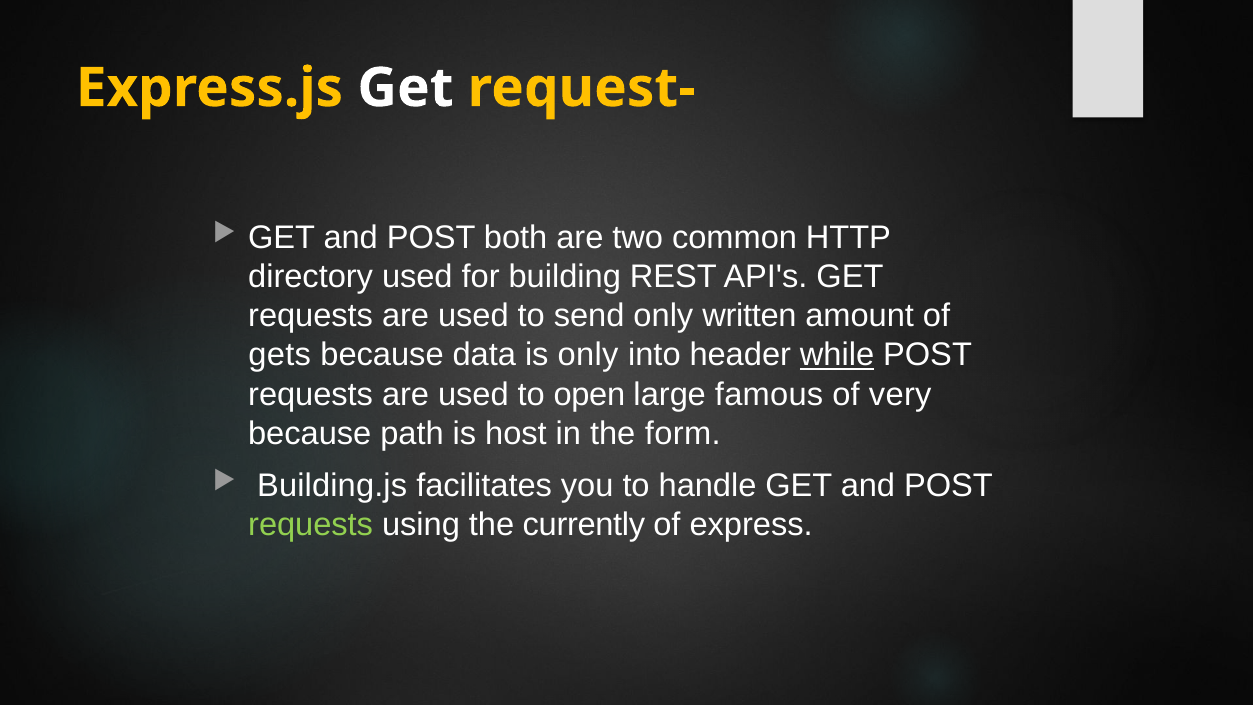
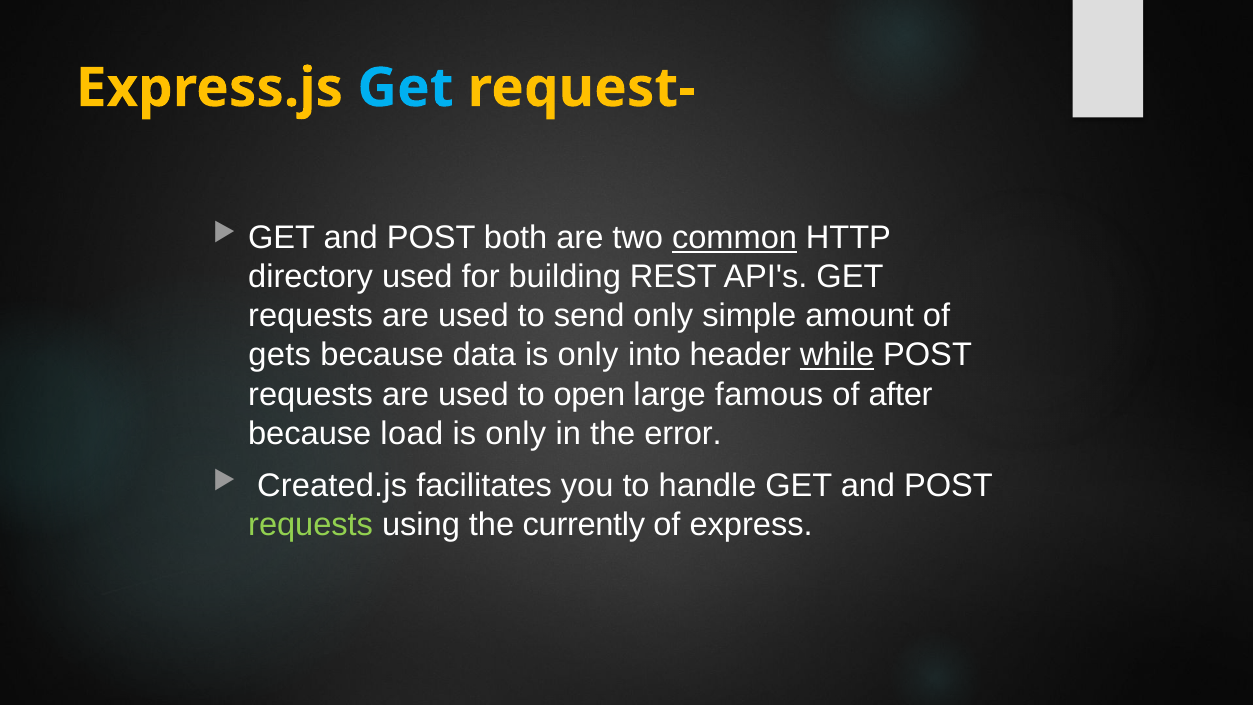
Get at (405, 88) colour: white -> light blue
common underline: none -> present
written: written -> simple
very: very -> after
path: path -> load
host at (516, 433): host -> only
form: form -> error
Building.js: Building.js -> Created.js
